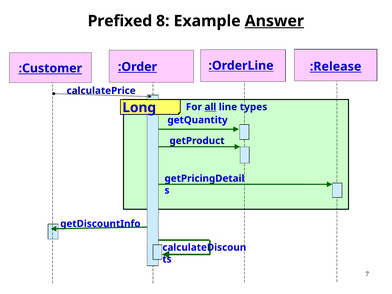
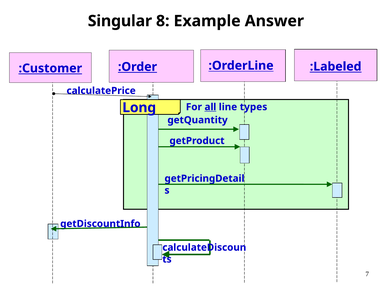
Prefixed: Prefixed -> Singular
Answer underline: present -> none
:Release: :Release -> :Labeled
